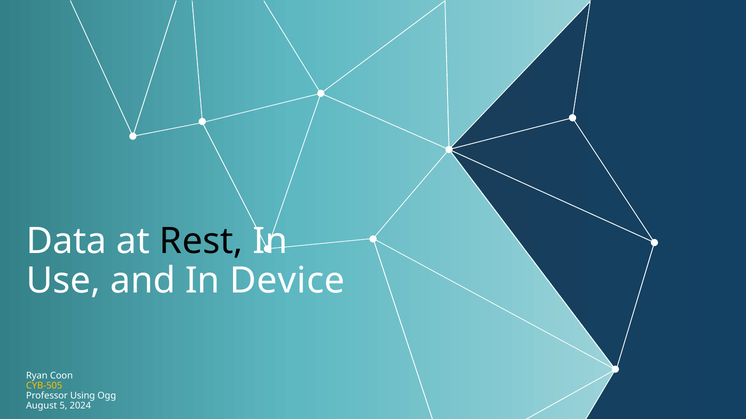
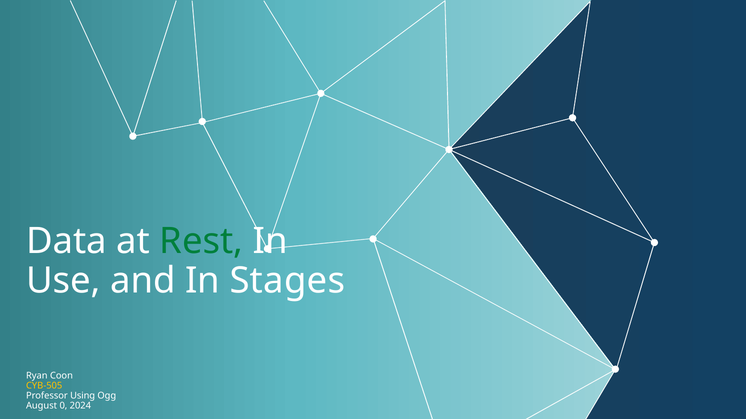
Rest colour: black -> green
Device: Device -> Stages
5: 5 -> 0
